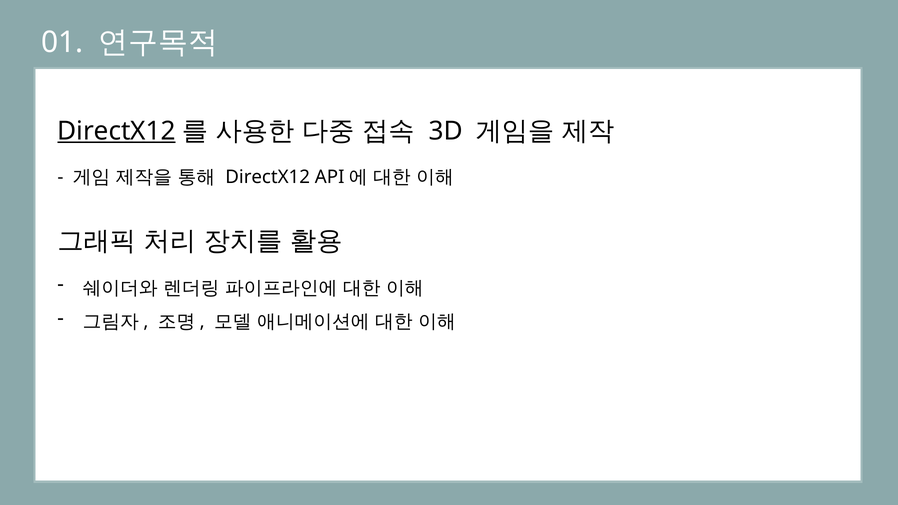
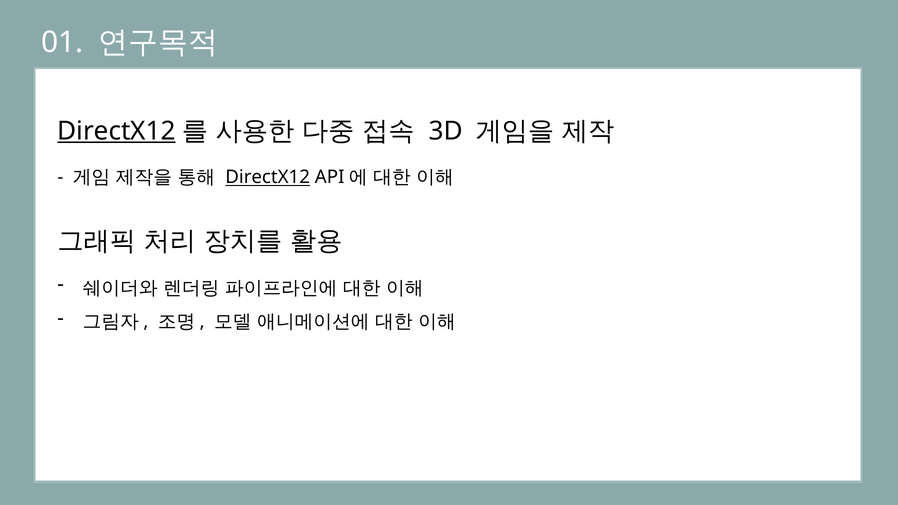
DirectX12 at (268, 177) underline: none -> present
